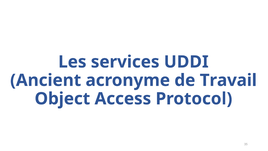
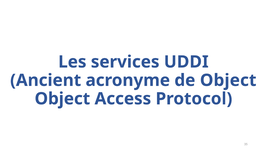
de Travail: Travail -> Object
